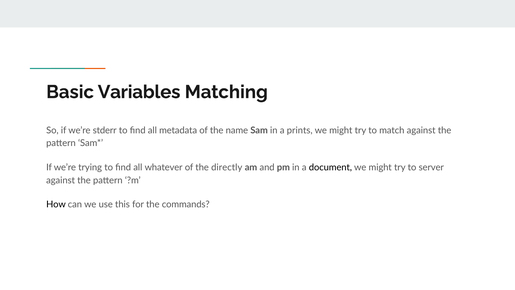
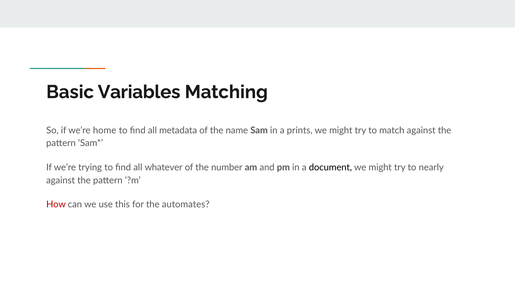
stderr: stderr -> home
directly: directly -> number
server: server -> nearly
How colour: black -> red
commands: commands -> automates
